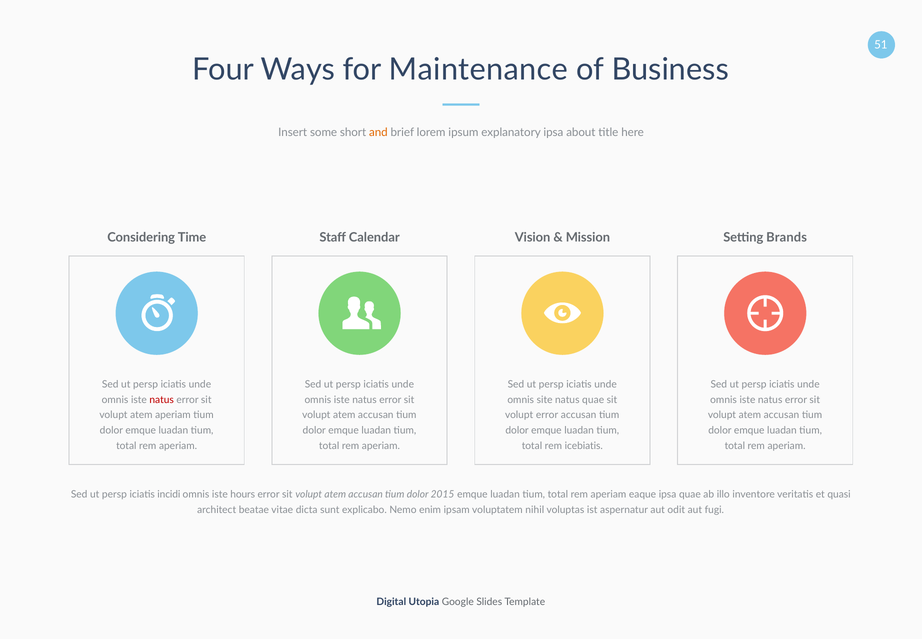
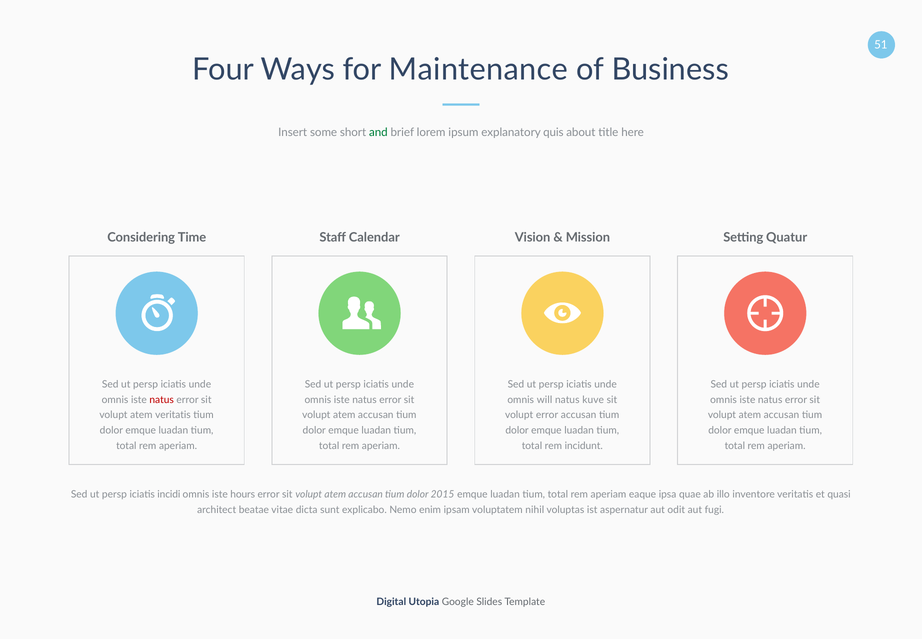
and colour: orange -> green
explanatory ipsa: ipsa -> quis
Brands: Brands -> Quatur
site: site -> will
natus quae: quae -> kuve
atem aperiam: aperiam -> veritatis
icebiatis: icebiatis -> incidunt
